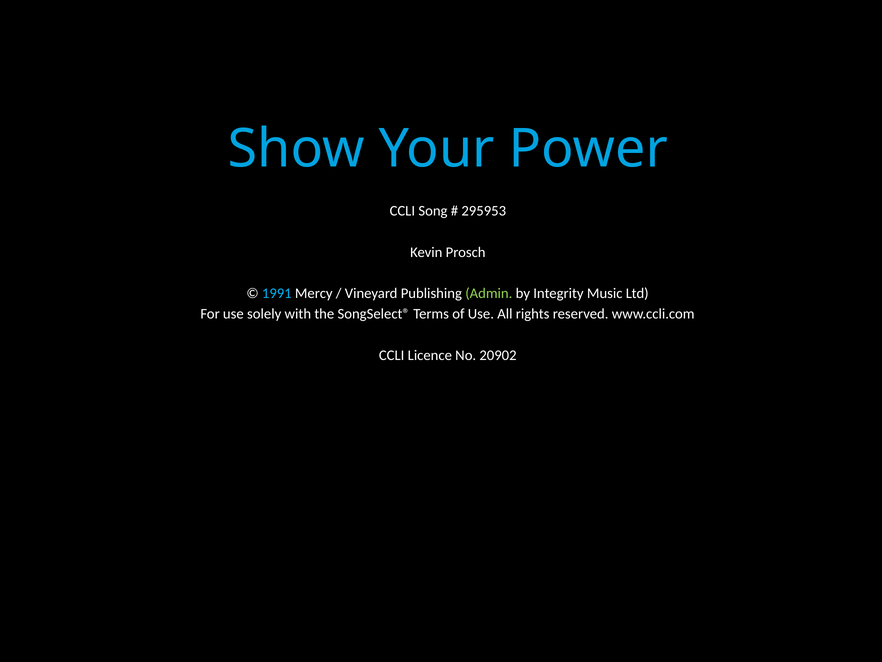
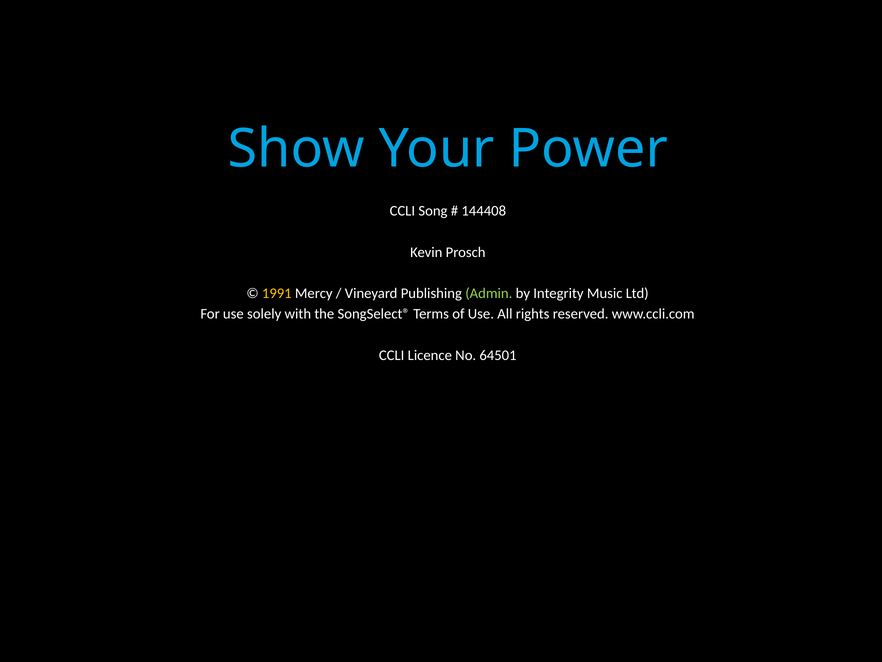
295953: 295953 -> 144408
1991 colour: light blue -> yellow
20902: 20902 -> 64501
